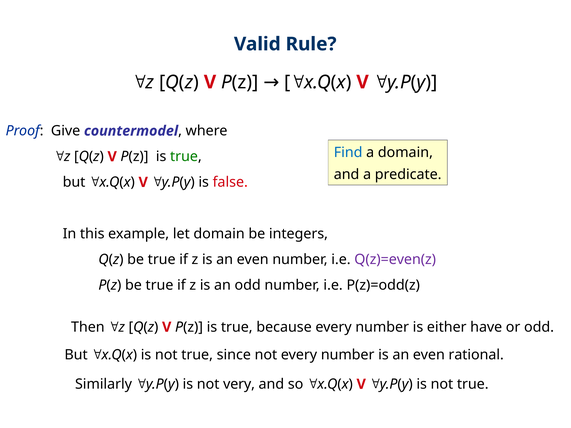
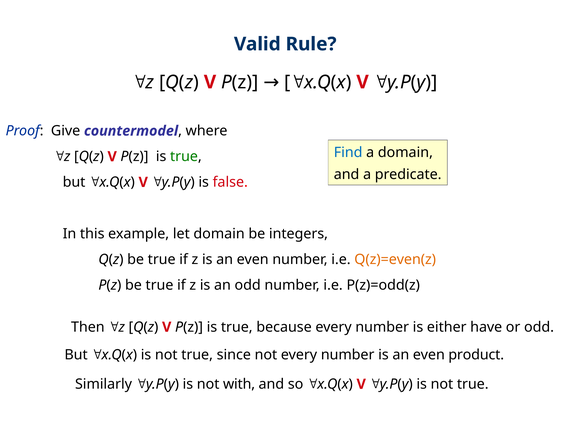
Q(z)=even(z colour: purple -> orange
rational: rational -> product
very: very -> with
